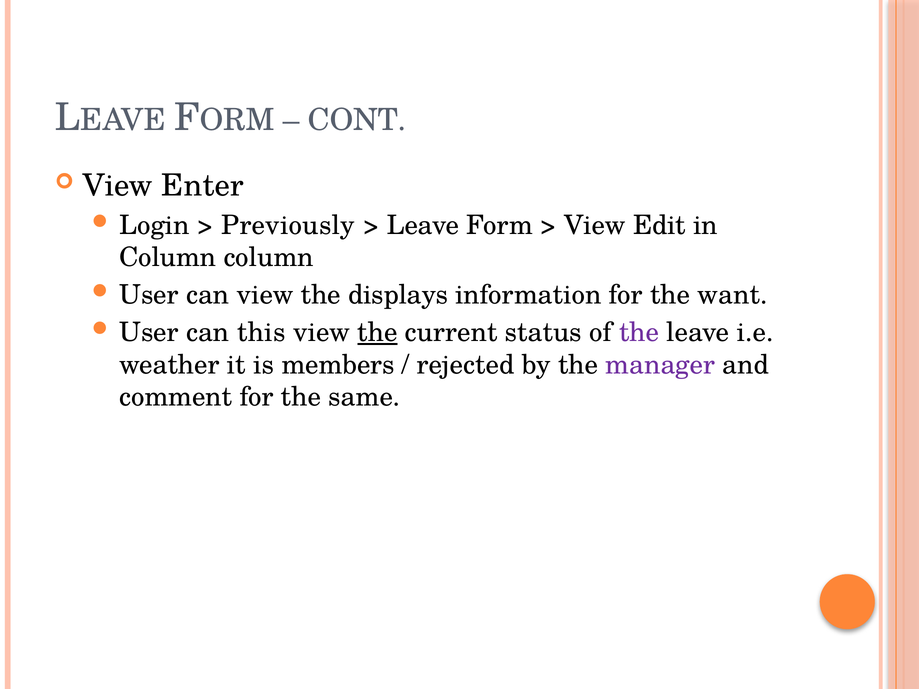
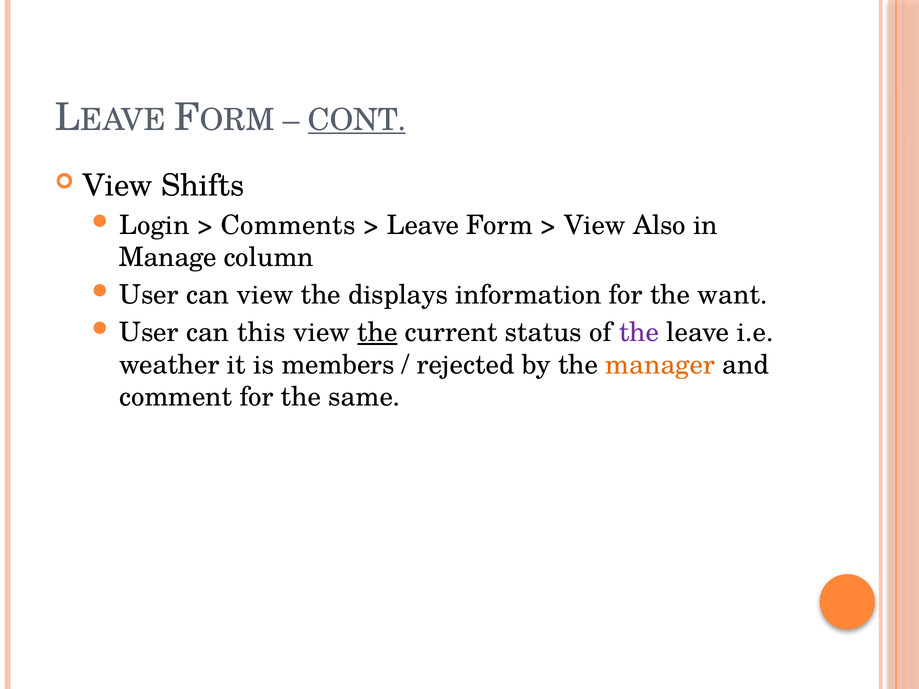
CONT underline: none -> present
Enter: Enter -> Shifts
Previously: Previously -> Comments
Edit: Edit -> Also
Column at (168, 258): Column -> Manage
manager colour: purple -> orange
